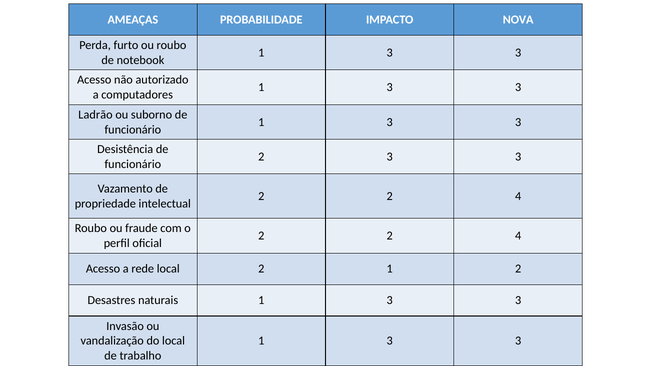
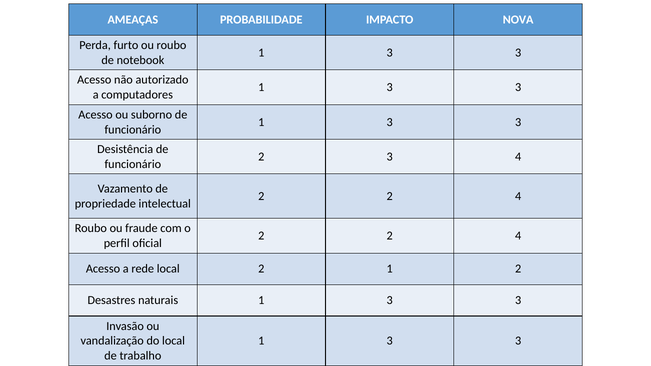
Ladrão at (95, 115): Ladrão -> Acesso
2 3 3: 3 -> 4
